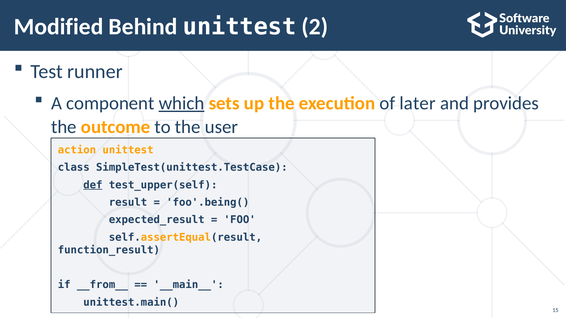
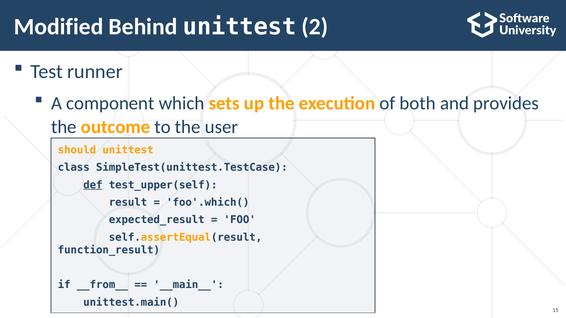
which underline: present -> none
later: later -> both
action: action -> should
foo'.being(: foo'.being( -> foo'.which(
